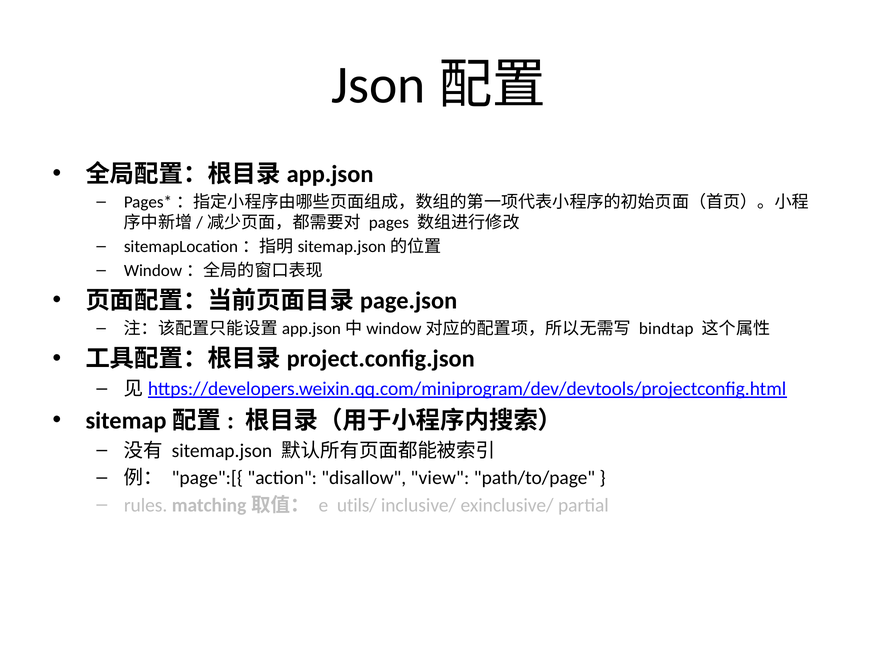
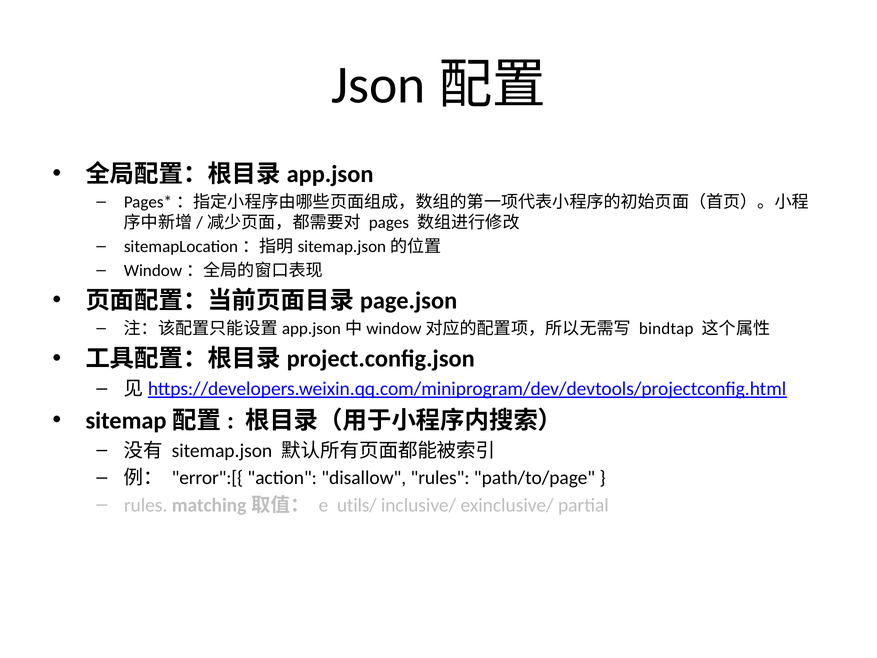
page":[{: page":[{ -> error":[{
disallow view: view -> rules
